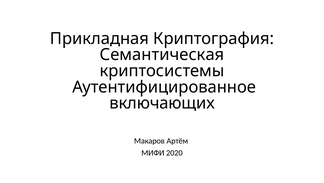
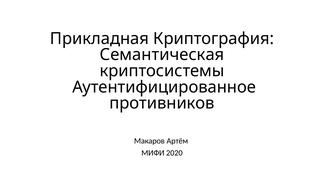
включающих: включающих -> противников
